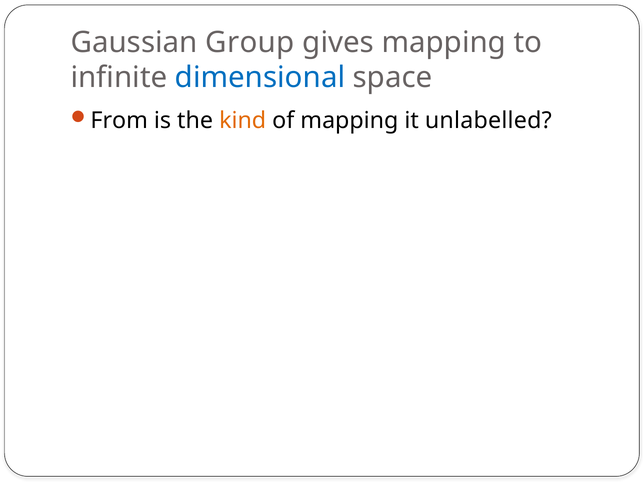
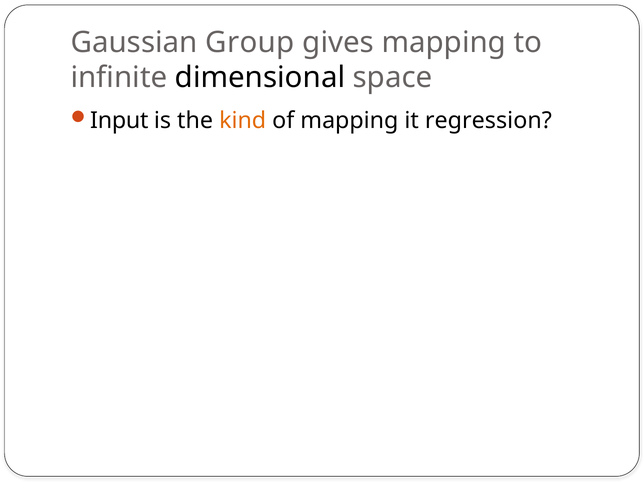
dimensional colour: blue -> black
From: From -> Input
unlabelled: unlabelled -> regression
